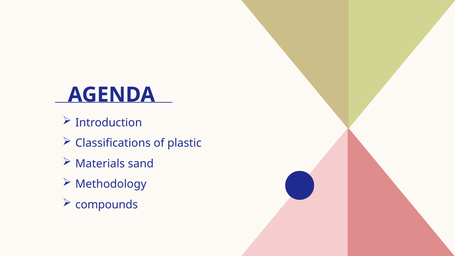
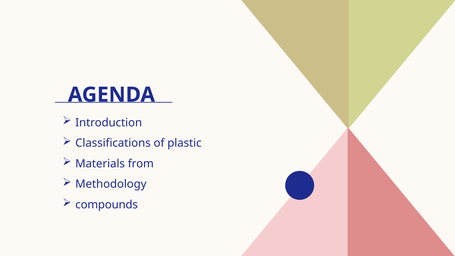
sand: sand -> from
